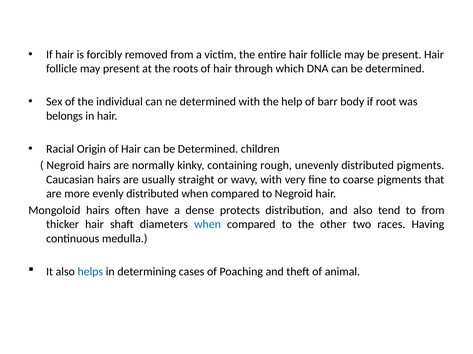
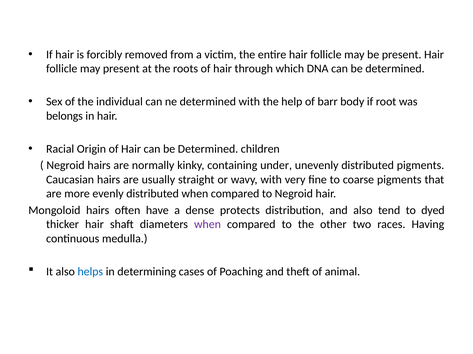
rough: rough -> under
to from: from -> dyed
when at (208, 225) colour: blue -> purple
